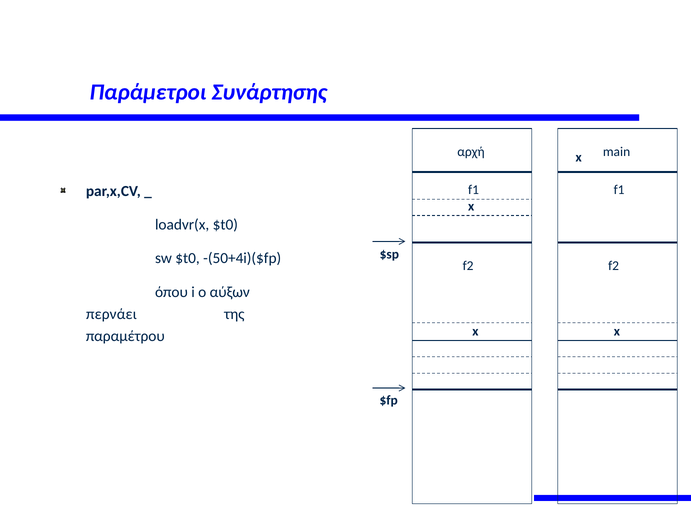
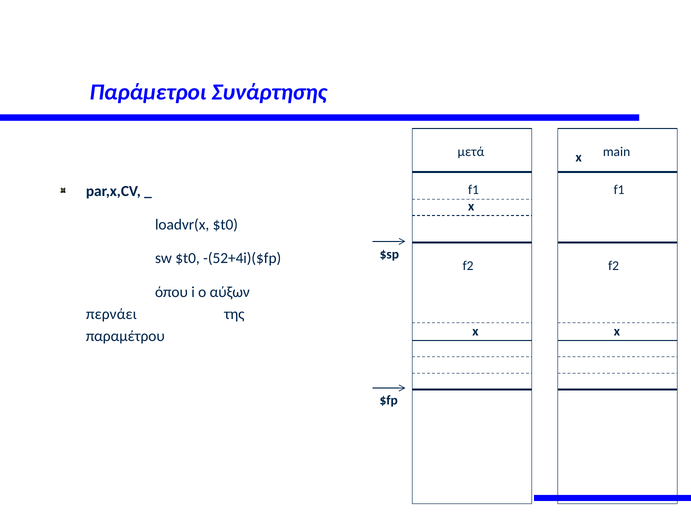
αρχή: αρχή -> μετά
-(50+4i)($fp: -(50+4i)($fp -> -(52+4i)($fp
